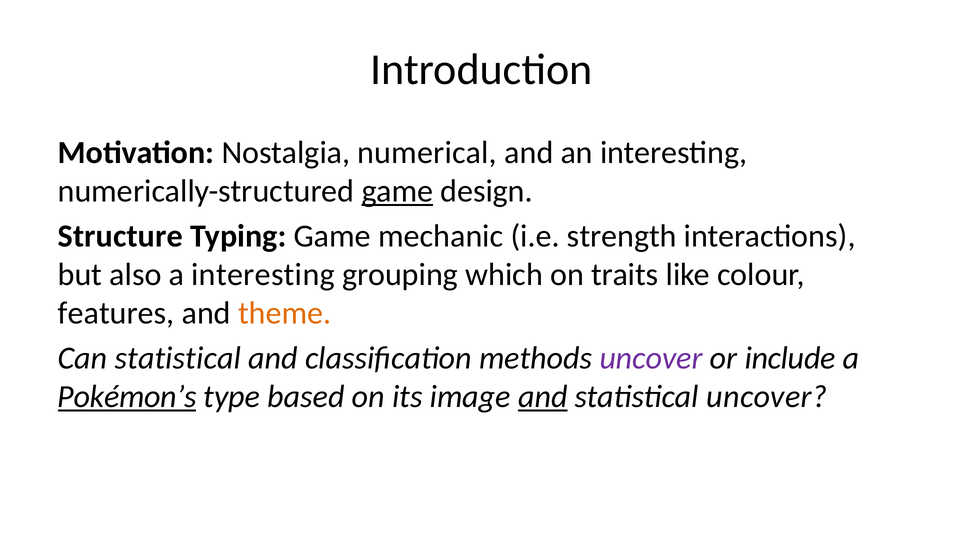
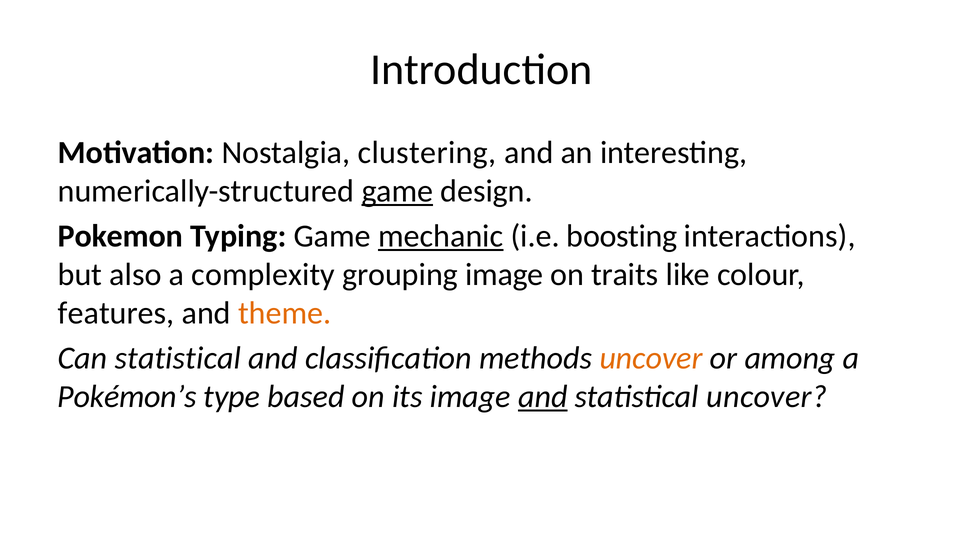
numerical: numerical -> clustering
Structure: Structure -> Pokemon
mechanic underline: none -> present
strength: strength -> boosting
a interesting: interesting -> complexity
grouping which: which -> image
uncover at (651, 358) colour: purple -> orange
include: include -> among
Pokémon’s underline: present -> none
